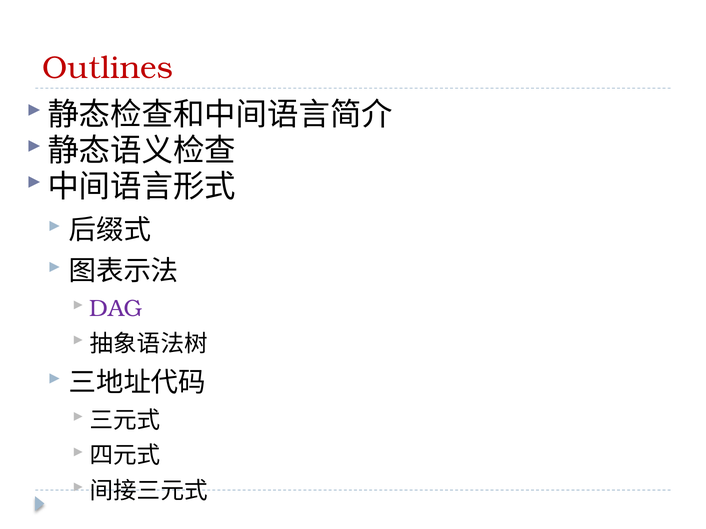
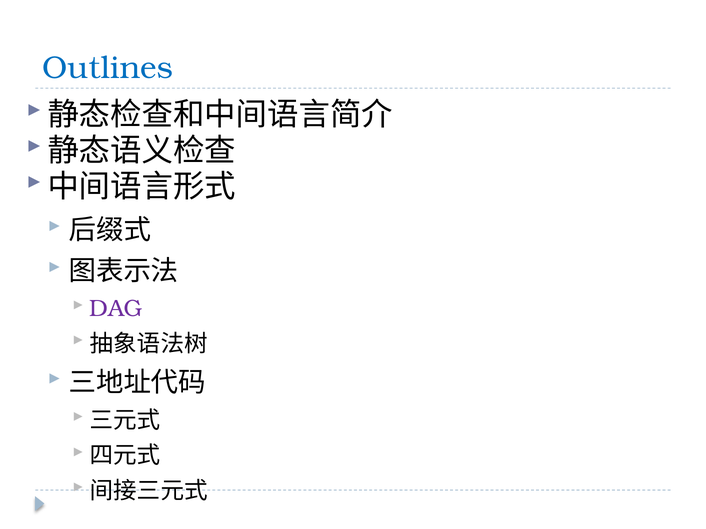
Outlines colour: red -> blue
